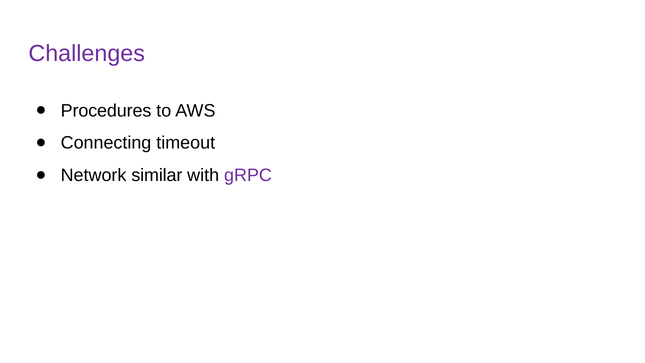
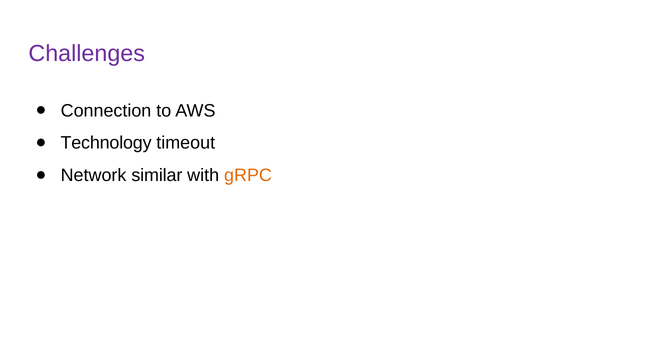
Procedures: Procedures -> Connection
Connecting: Connecting -> Technology
gRPC colour: purple -> orange
